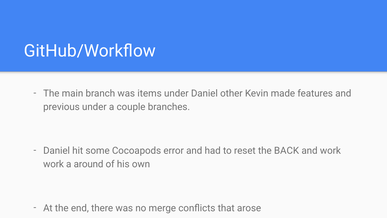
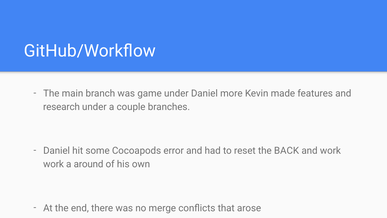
items: items -> game
other: other -> more
previous: previous -> research
